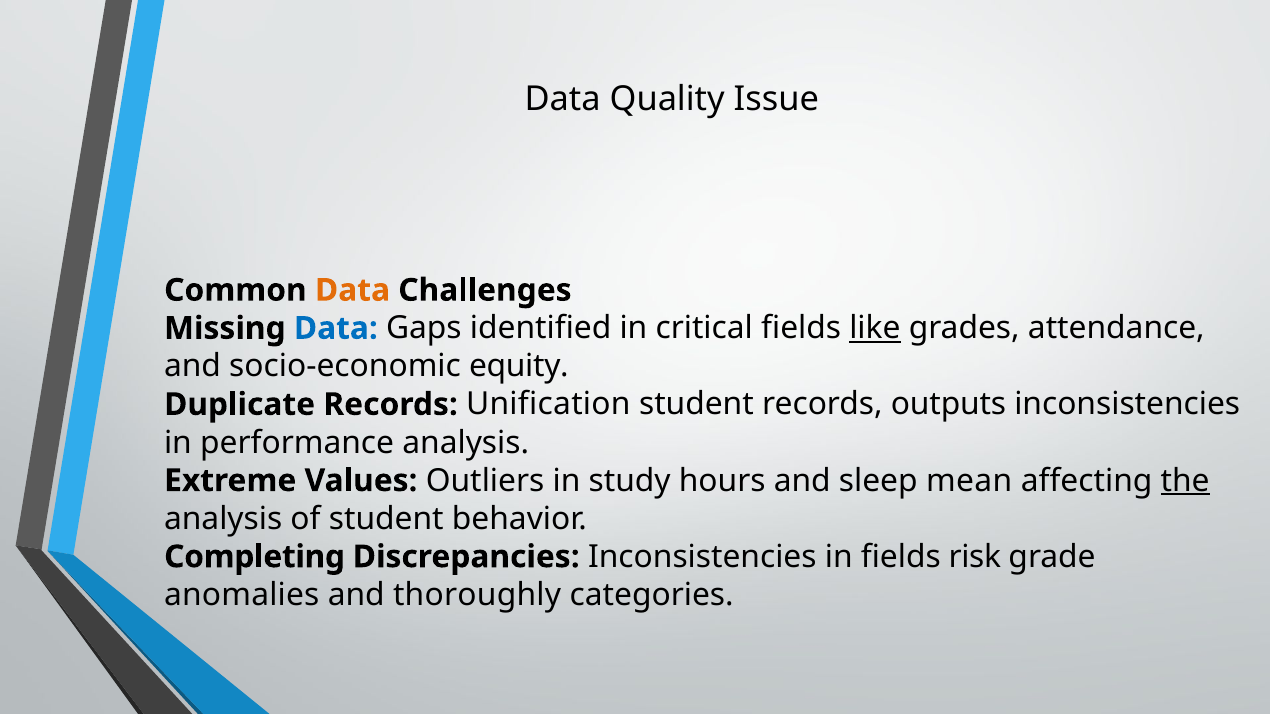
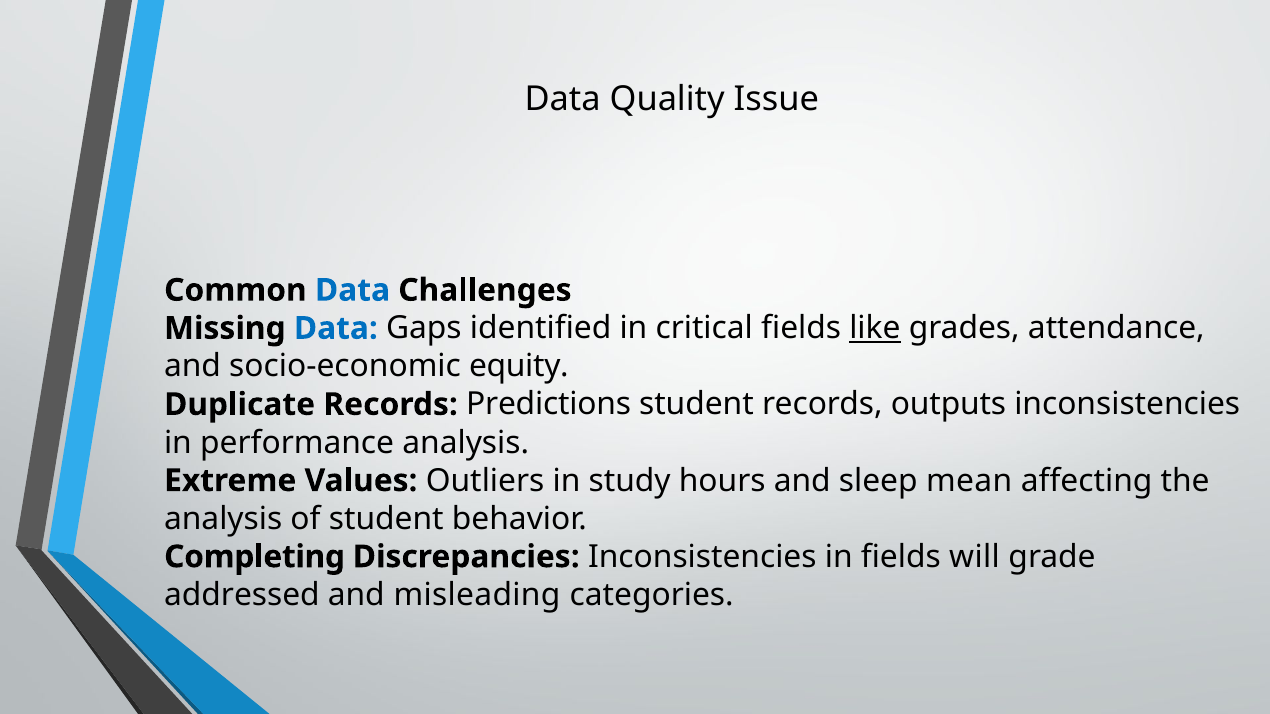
Data at (352, 290) colour: orange -> blue
Unification: Unification -> Predictions
the underline: present -> none
risk: risk -> will
anomalies: anomalies -> addressed
thoroughly: thoroughly -> misleading
